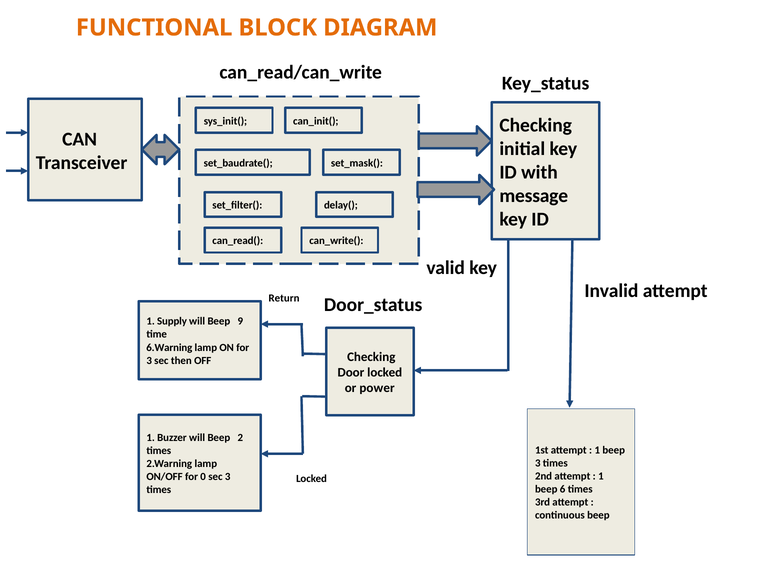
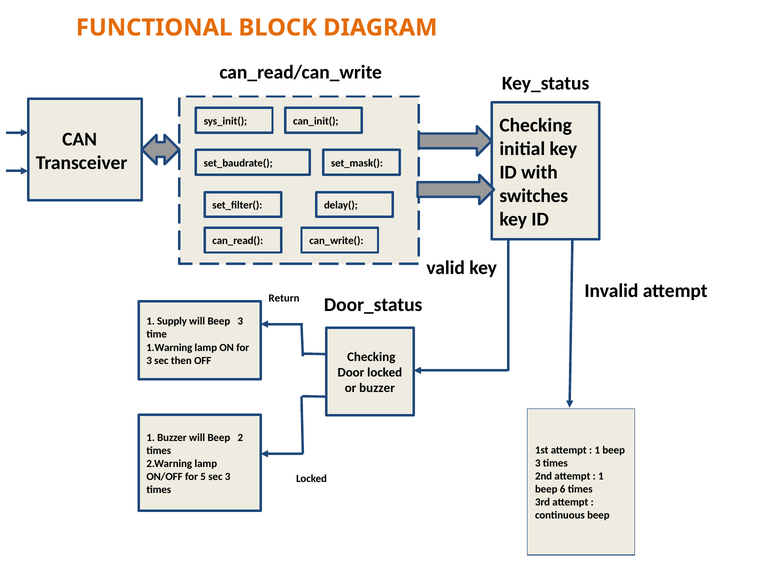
message: message -> switches
will Beep 9: 9 -> 3
6.Warning: 6.Warning -> 1.Warning
or power: power -> buzzer
0: 0 -> 5
